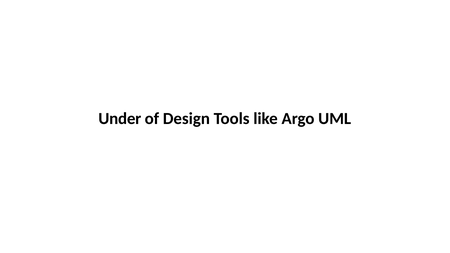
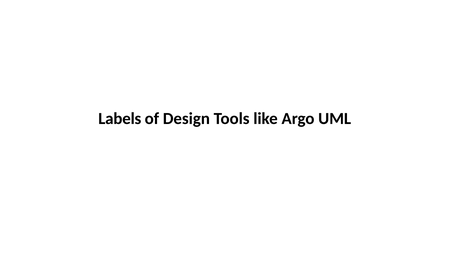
Under: Under -> Labels
